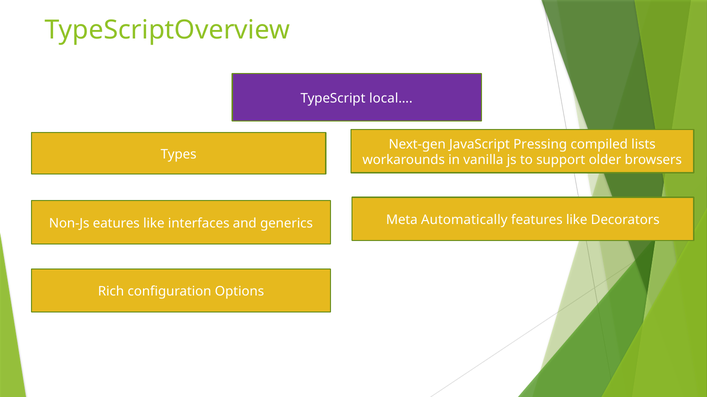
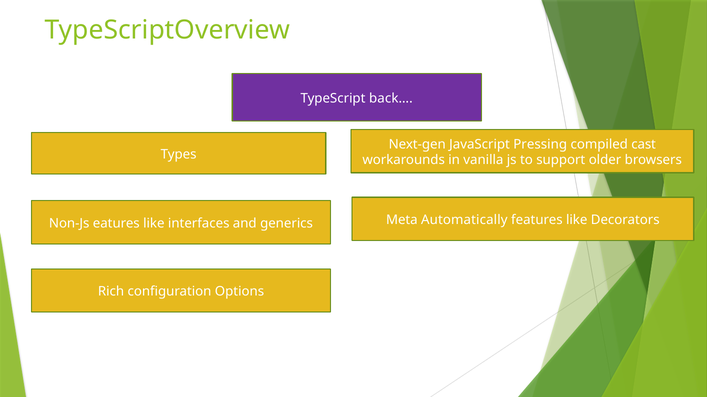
local…: local… -> back…
lists: lists -> cast
